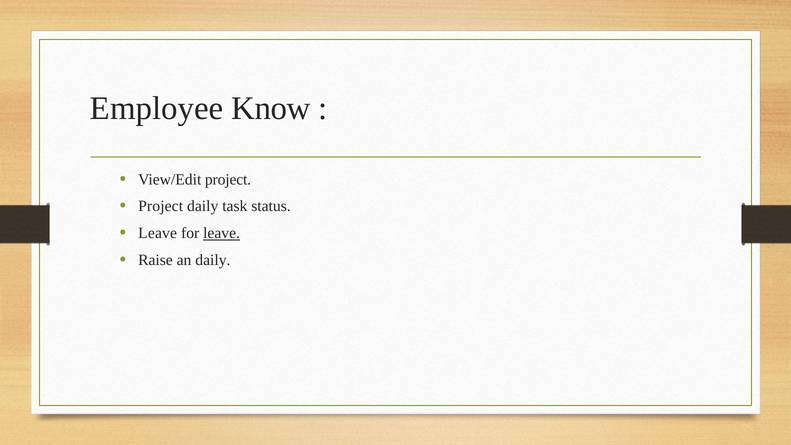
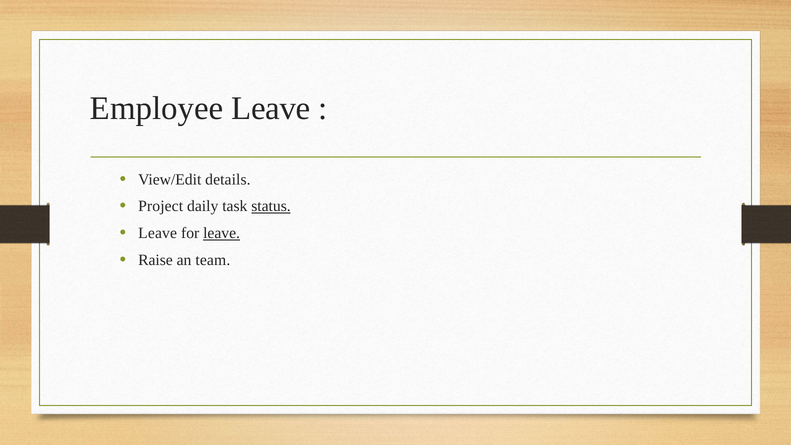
Employee Know: Know -> Leave
View/Edit project: project -> details
status underline: none -> present
an daily: daily -> team
